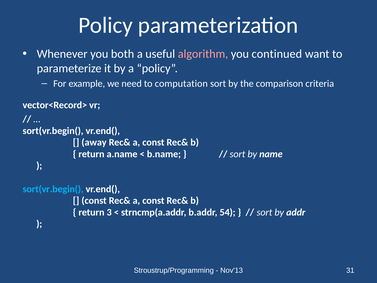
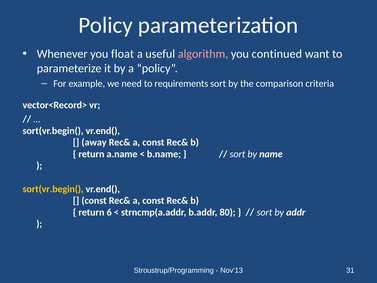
both: both -> float
computation: computation -> requirements
sort(vr.begin( at (53, 189) colour: light blue -> yellow
3: 3 -> 6
54: 54 -> 80
